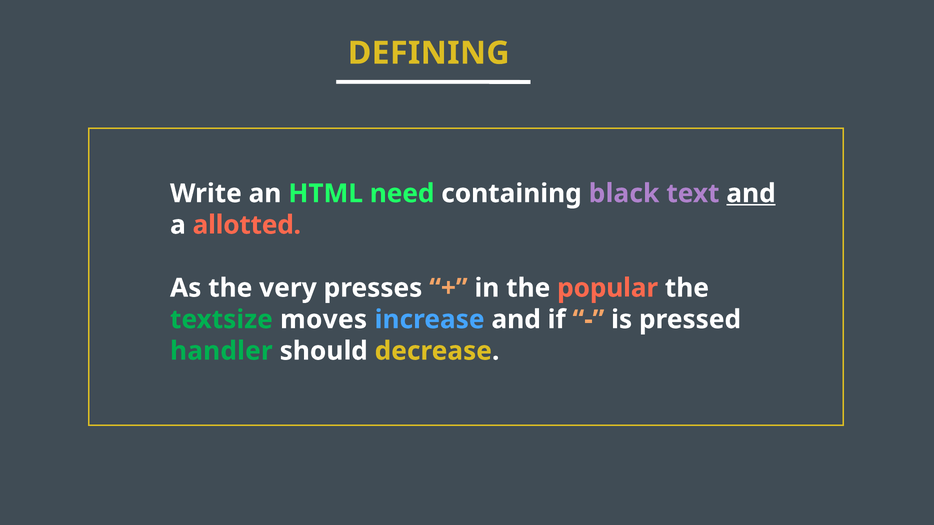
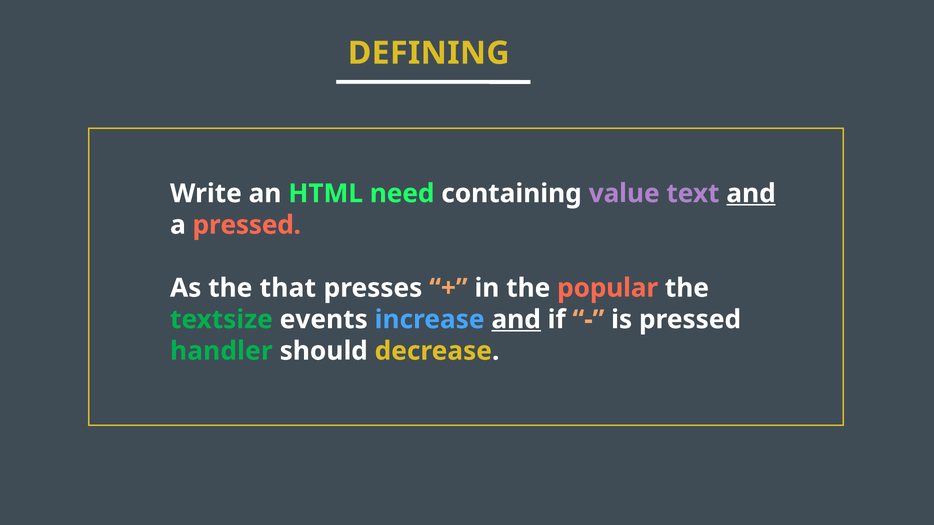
black: black -> value
a allotted: allotted -> pressed
very: very -> that
moves: moves -> events
and at (516, 320) underline: none -> present
